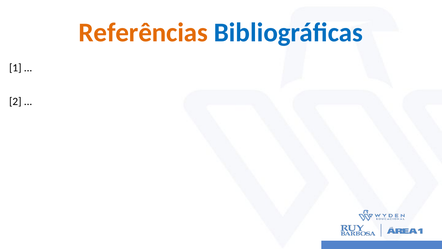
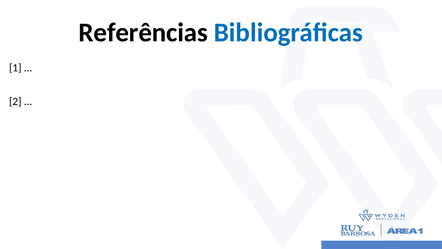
Referências colour: orange -> black
